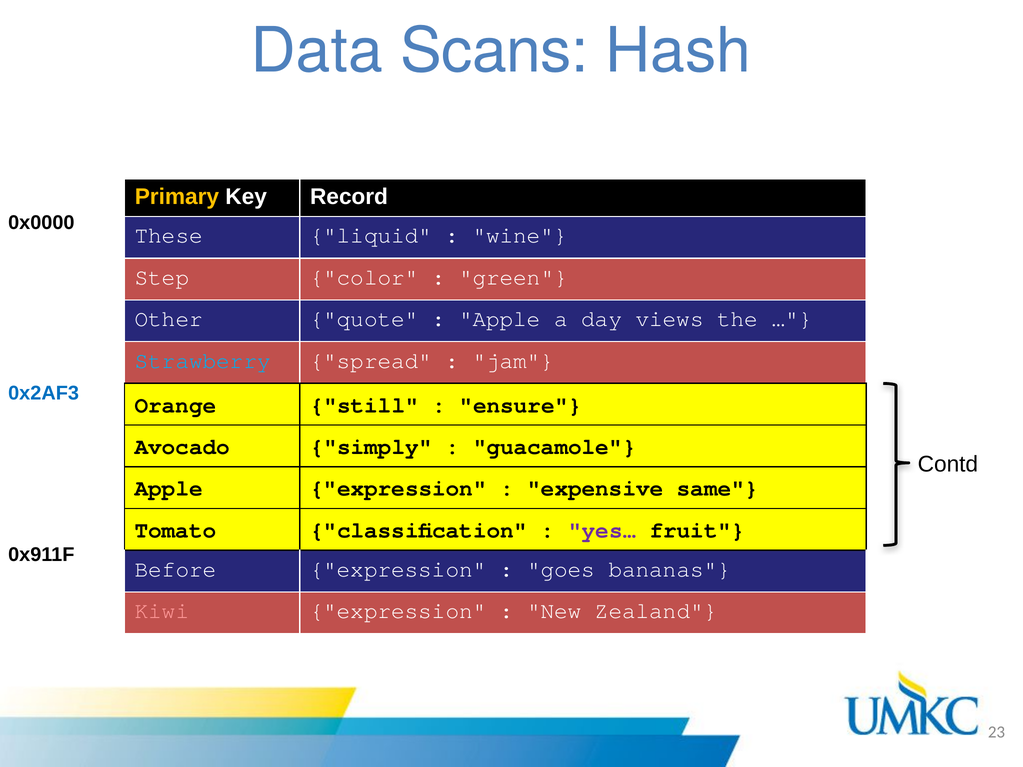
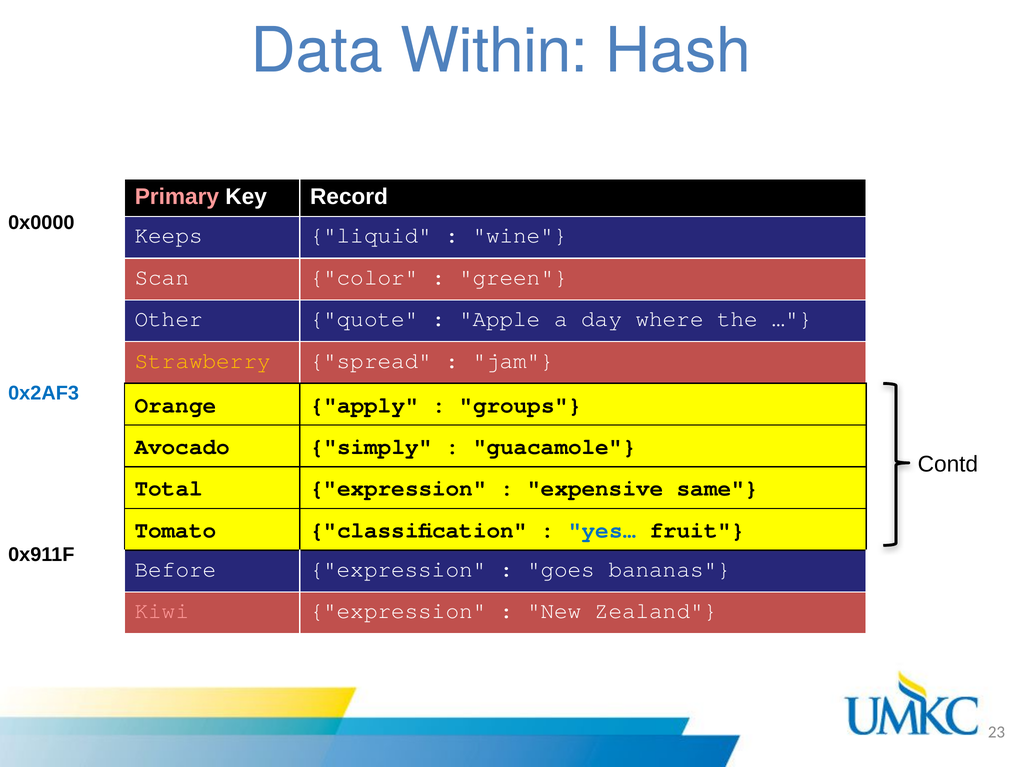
Scans: Scans -> Within
Primary colour: yellow -> pink
These: These -> Keeps
Step: Step -> Scan
views: views -> where
Strawberry colour: light blue -> yellow
still: still -> apply
ensure: ensure -> groups
Apple at (169, 489): Apple -> Total
yes… colour: purple -> blue
